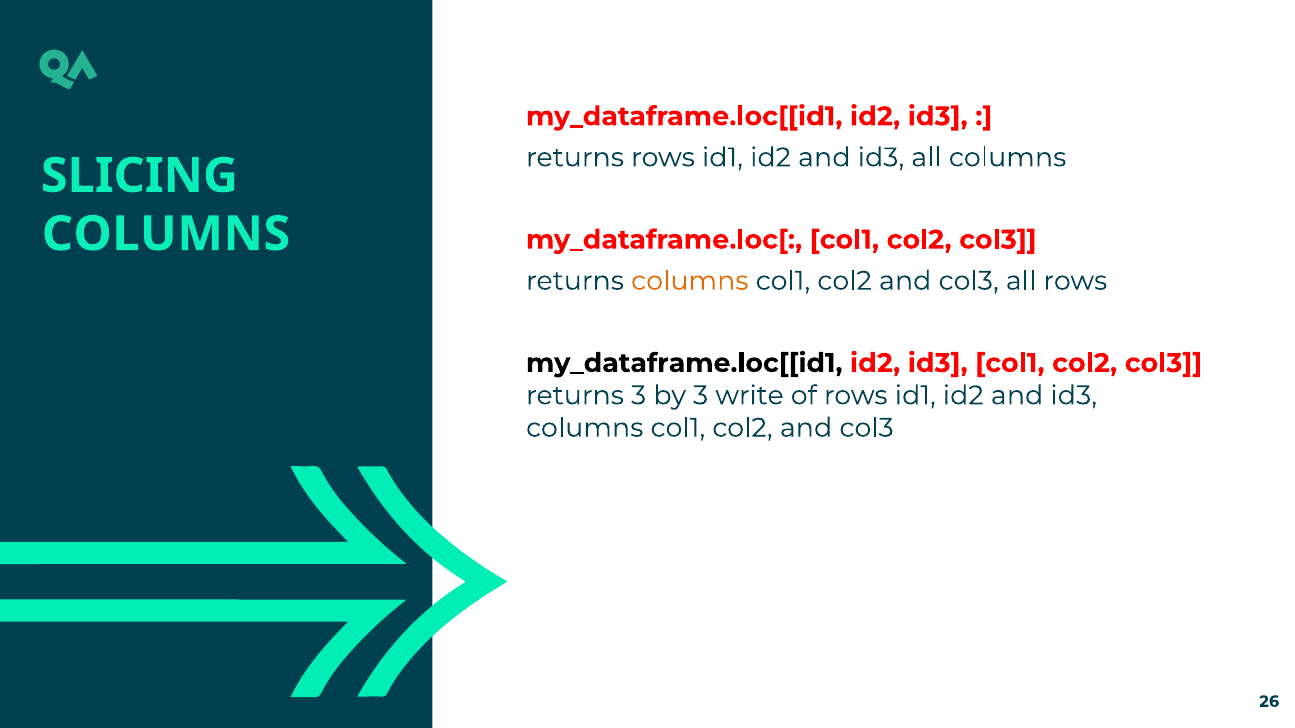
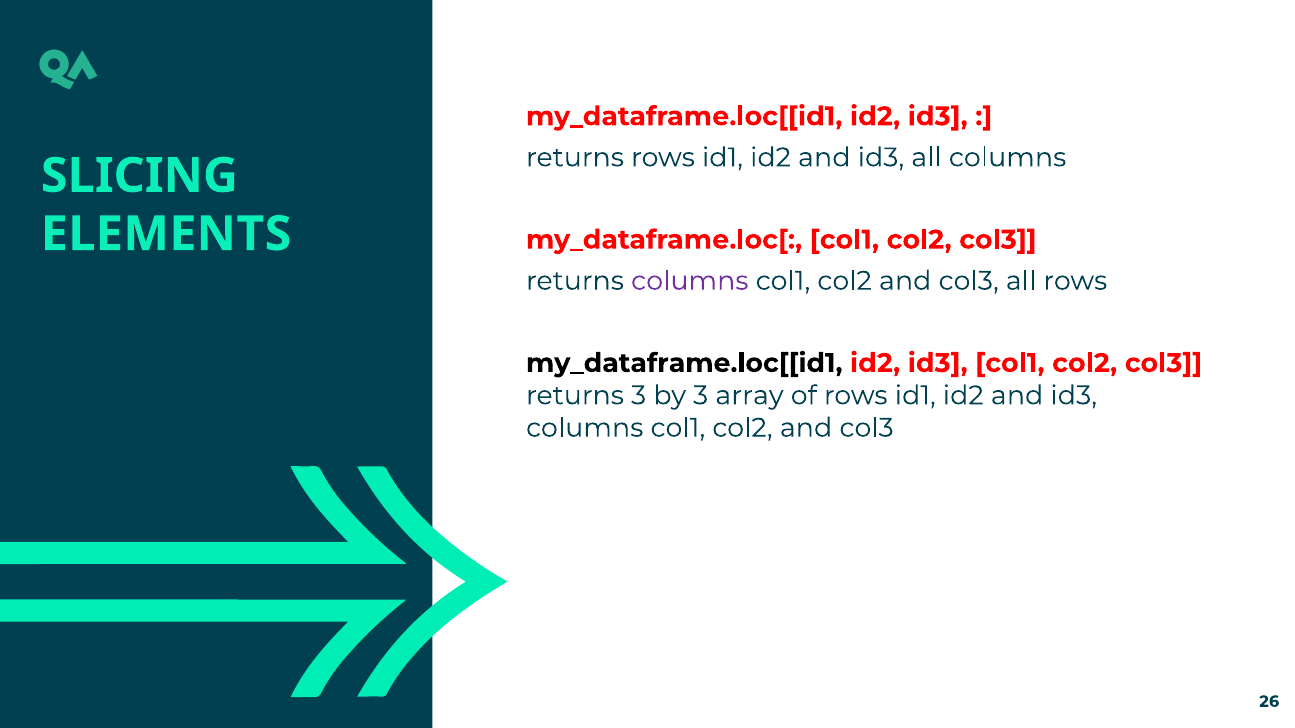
COLUMNS at (166, 234): COLUMNS -> ELEMENTS
columns at (690, 281) colour: orange -> purple
write: write -> array
